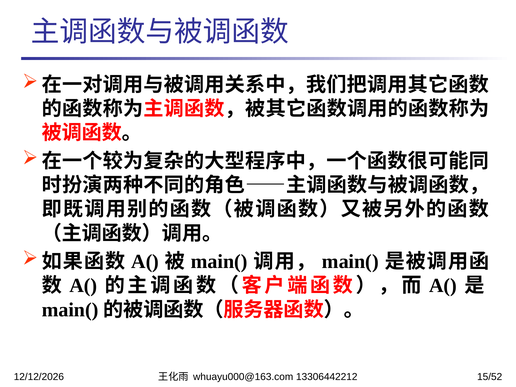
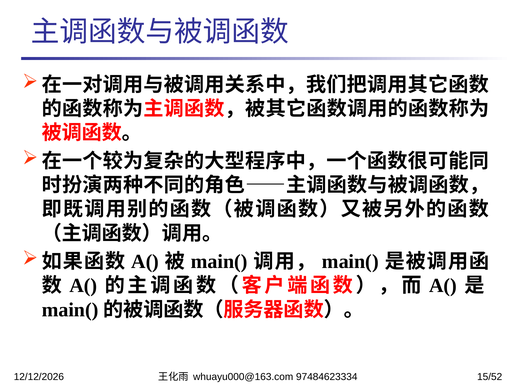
13306442212: 13306442212 -> 97484623334
